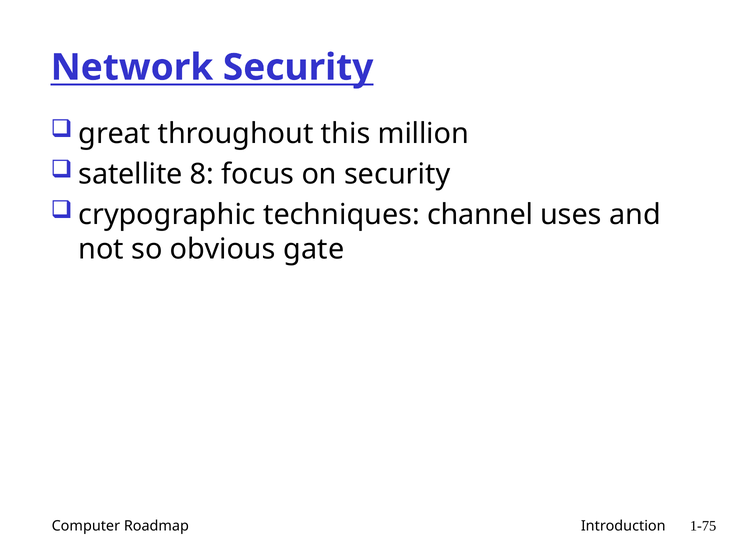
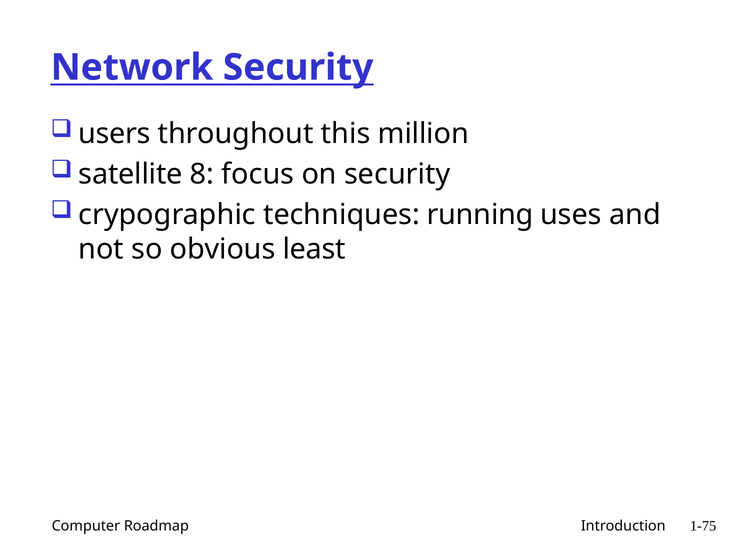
great: great -> users
channel: channel -> running
gate: gate -> least
